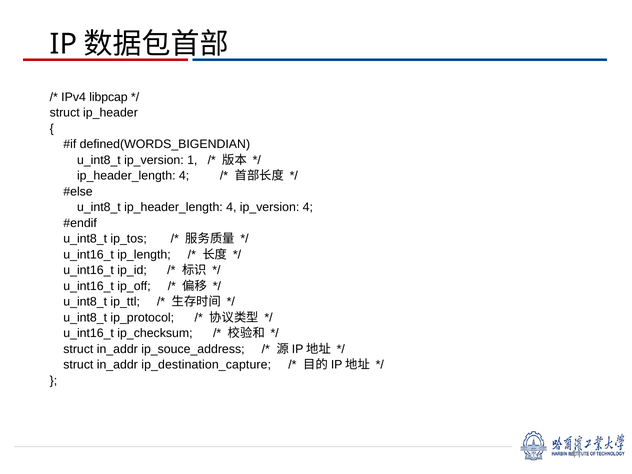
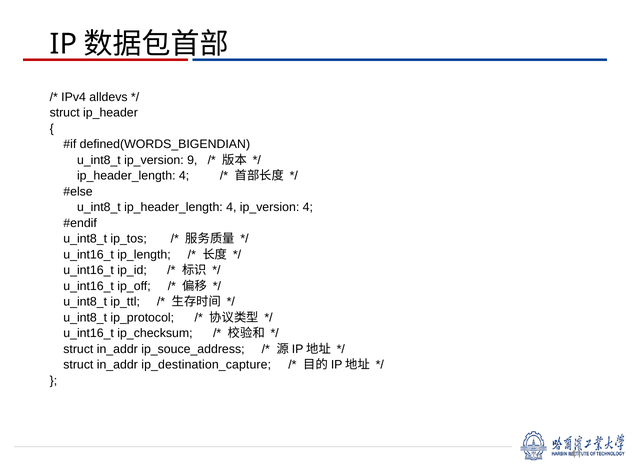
libpcap: libpcap -> alldevs
1: 1 -> 9
